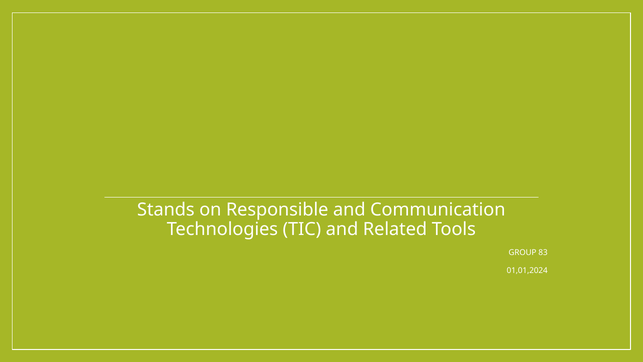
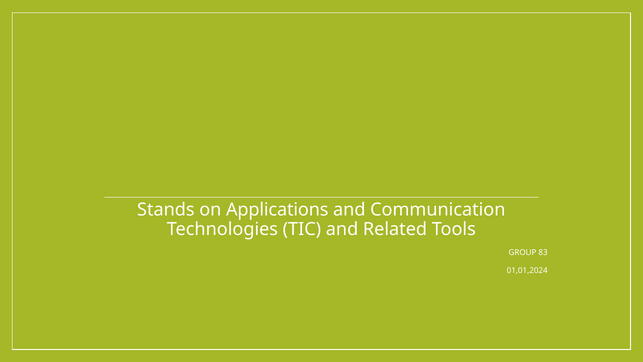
Responsible: Responsible -> Applications
